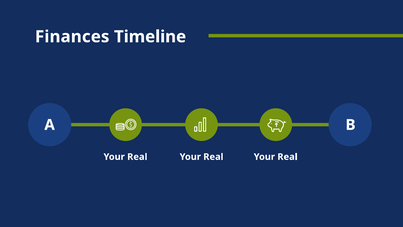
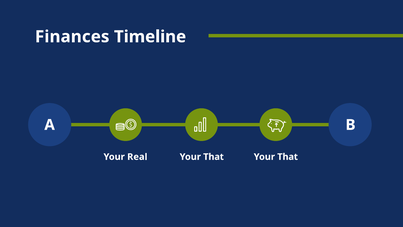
Real at (213, 157): Real -> That
Real at (287, 157): Real -> That
